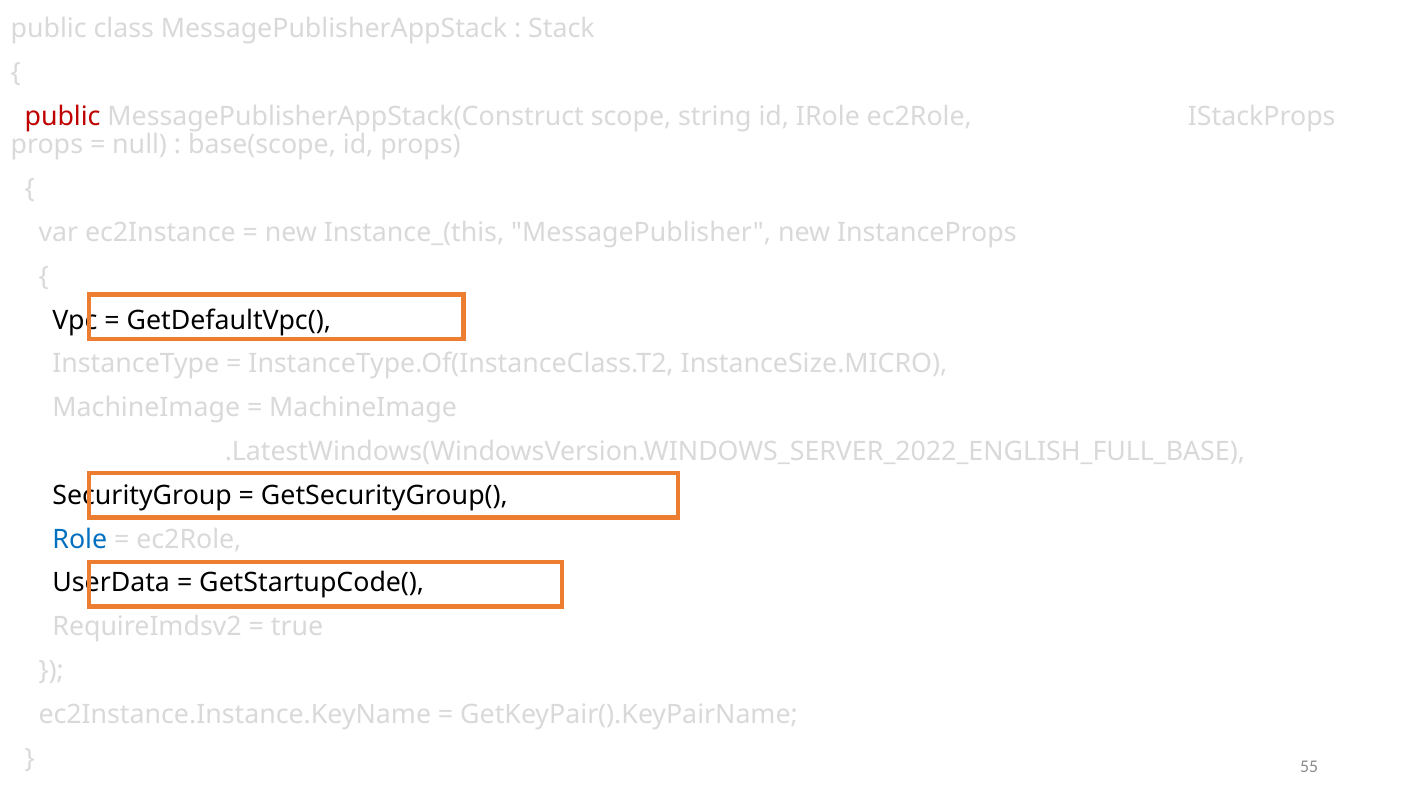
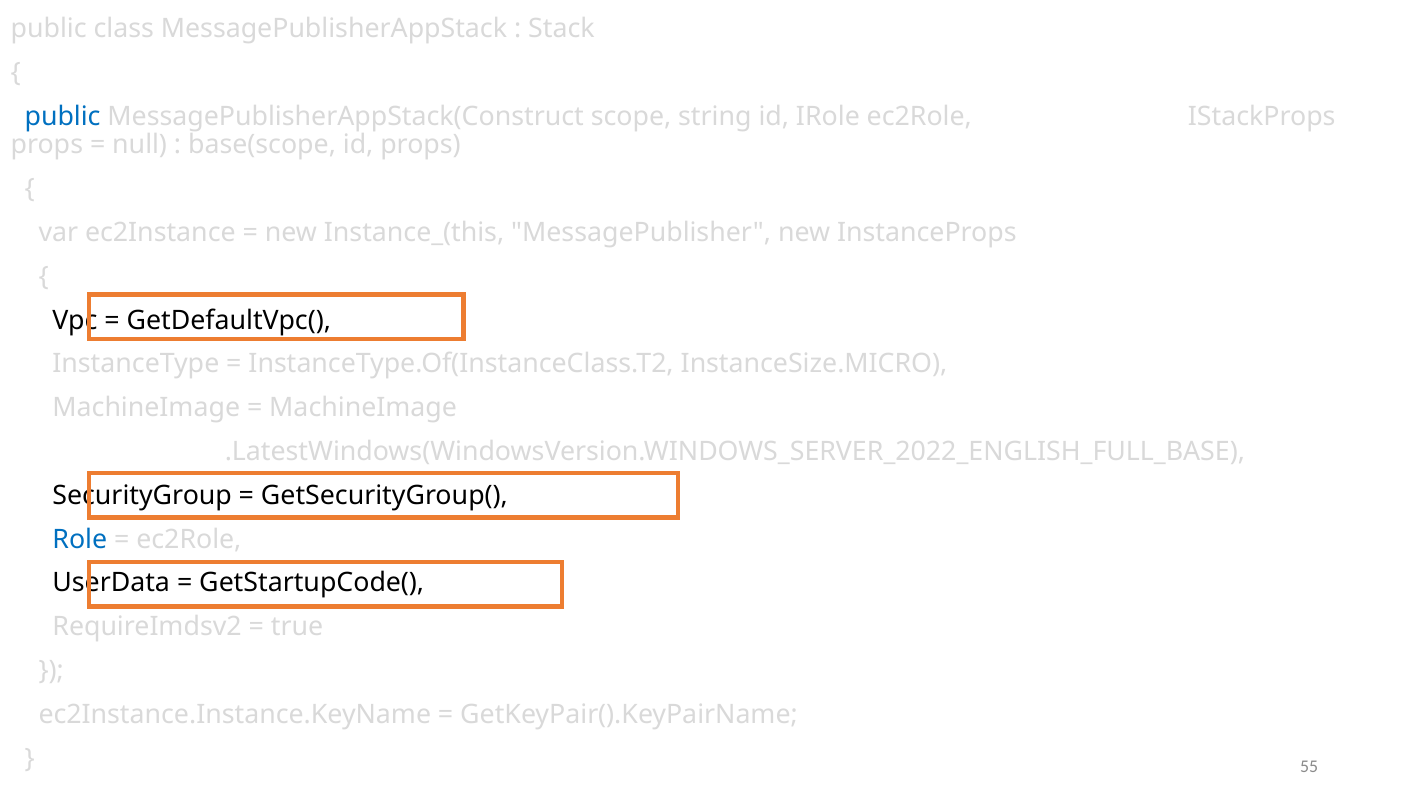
public at (63, 116) colour: red -> blue
